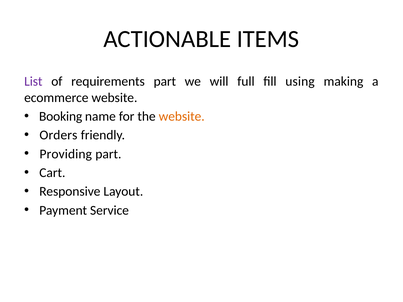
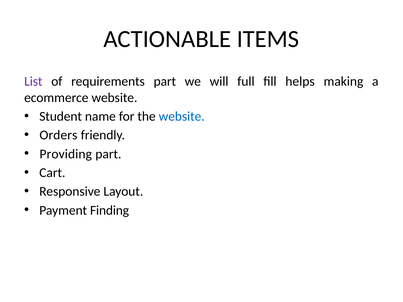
using: using -> helps
Booking: Booking -> Student
website at (182, 116) colour: orange -> blue
Service: Service -> Finding
